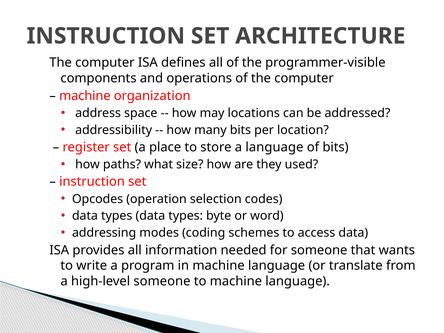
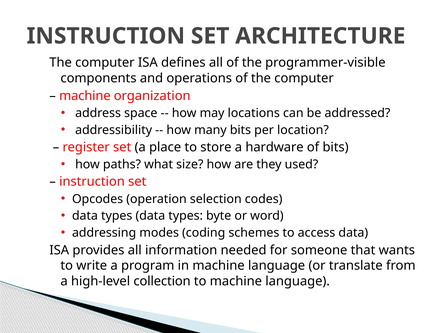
a language: language -> hardware
high-level someone: someone -> collection
